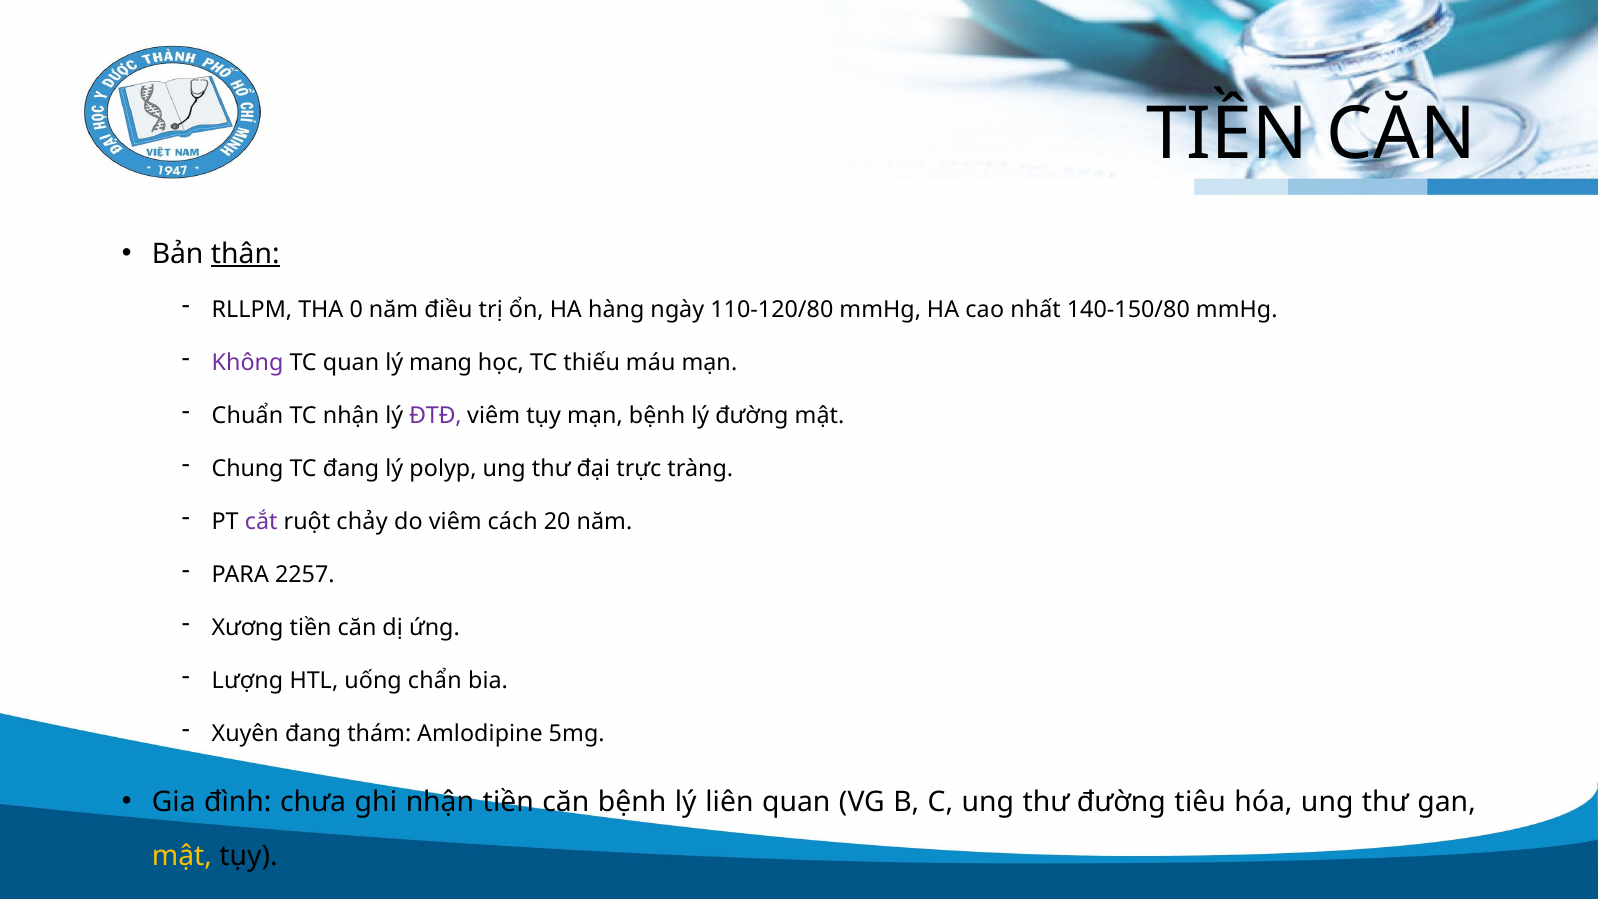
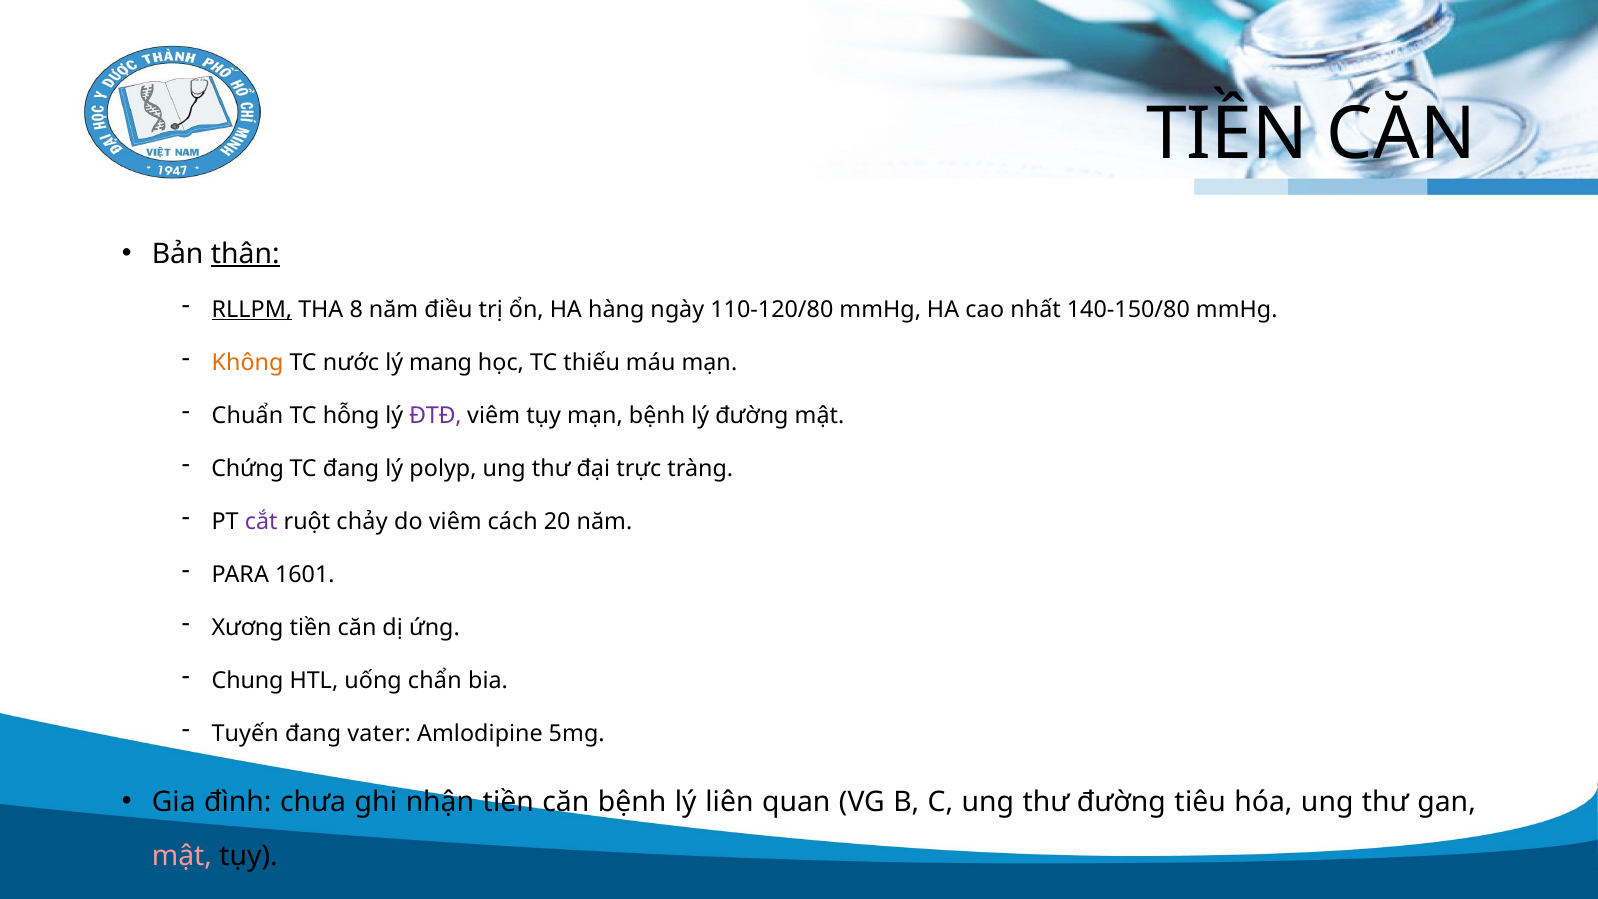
RLLPM underline: none -> present
0: 0 -> 8
Không colour: purple -> orange
TC quan: quan -> nước
TC nhận: nhận -> hỗng
Chung: Chung -> Chứng
2257: 2257 -> 1601
Lượng: Lượng -> Chung
Xuyên: Xuyên -> Tuyến
thám: thám -> vater
mật at (182, 856) colour: yellow -> pink
